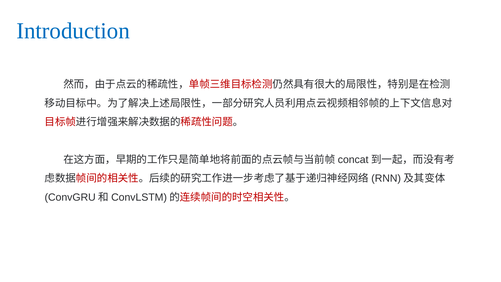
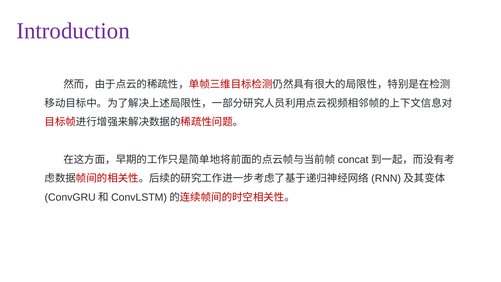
Introduction colour: blue -> purple
